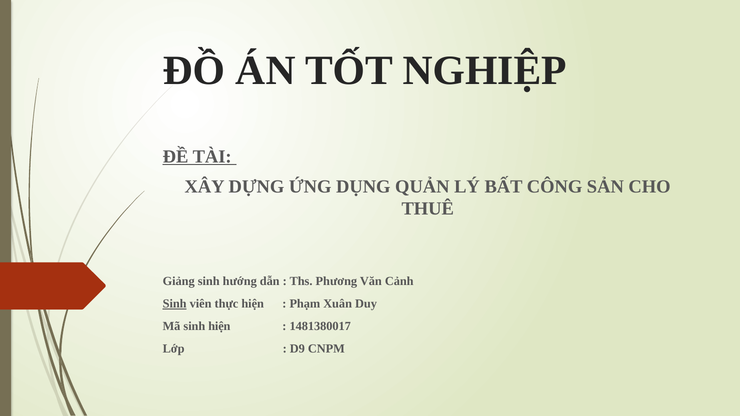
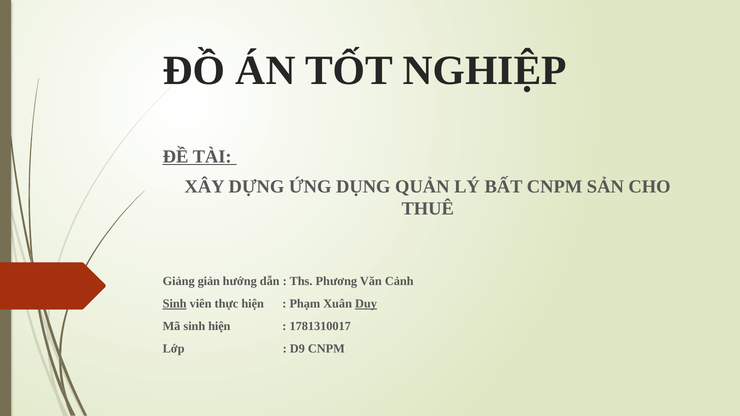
BẤT CÔNG: CÔNG -> CNPM
Giảng sinh: sinh -> giản
Duy underline: none -> present
1481380017: 1481380017 -> 1781310017
